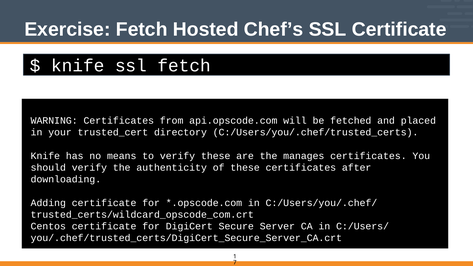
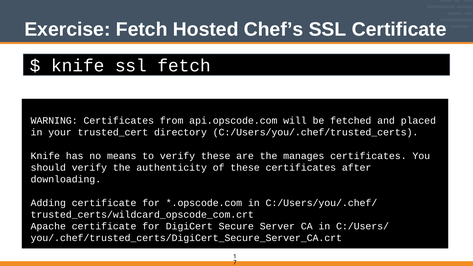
Centos: Centos -> Apache
